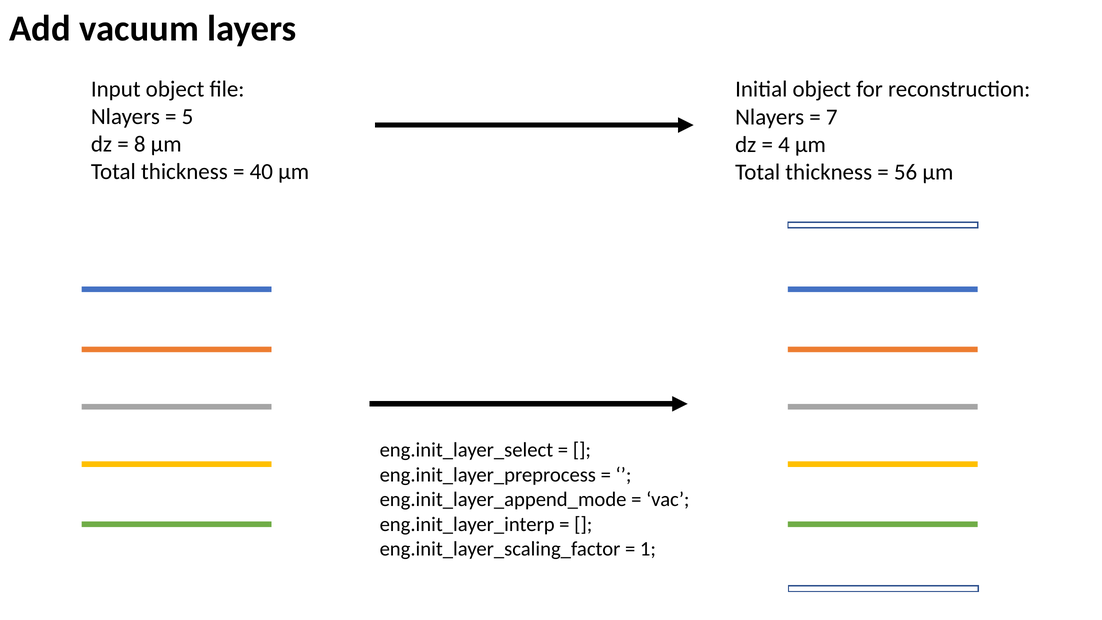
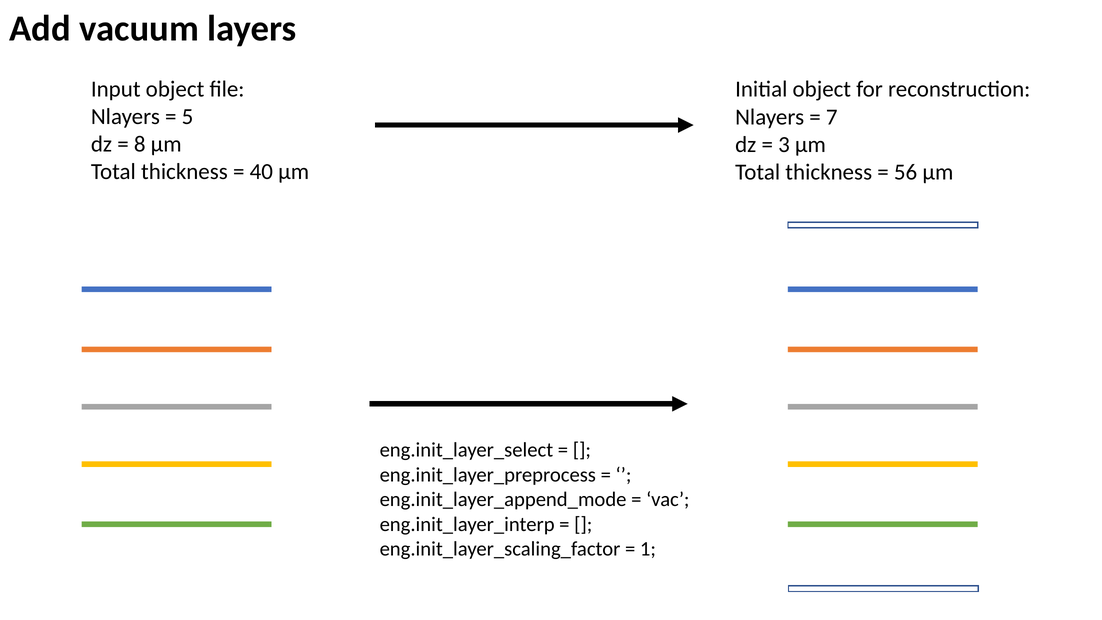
4: 4 -> 3
